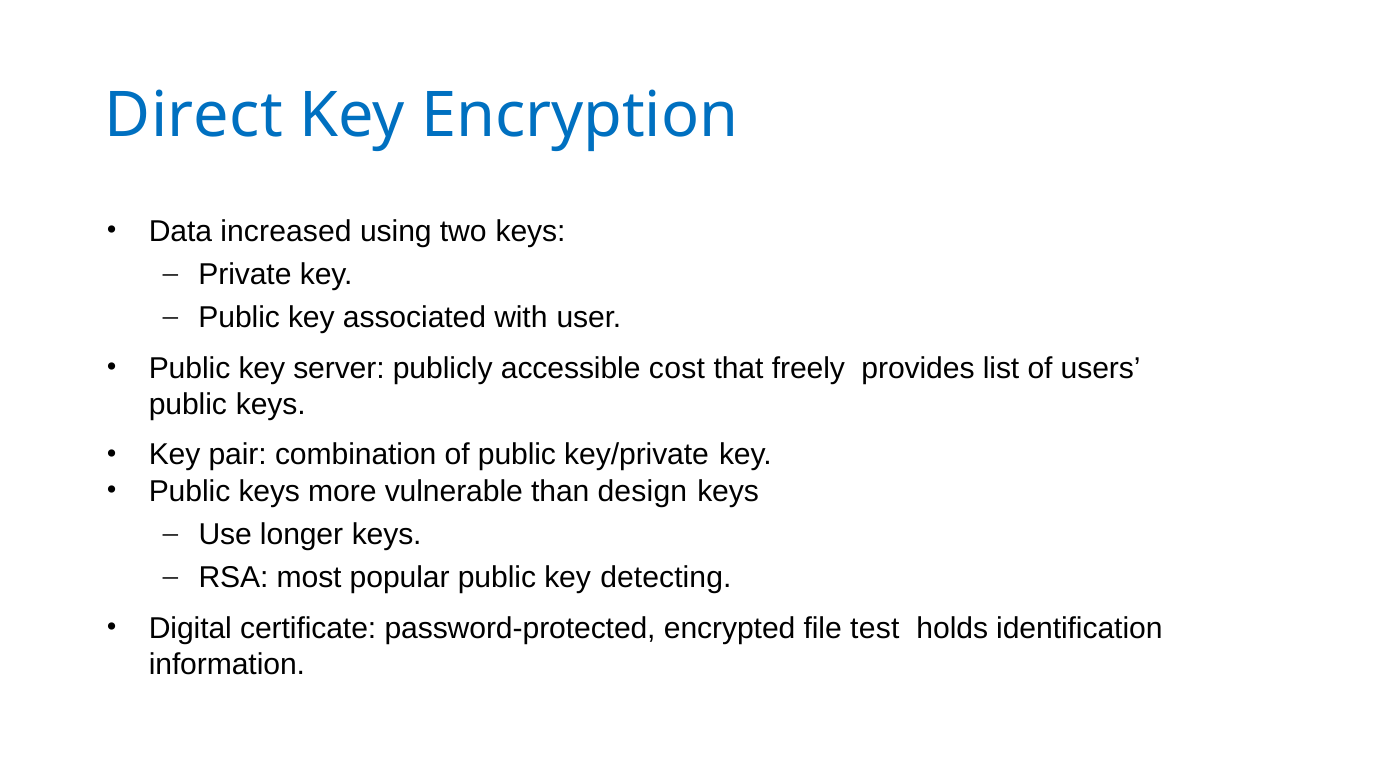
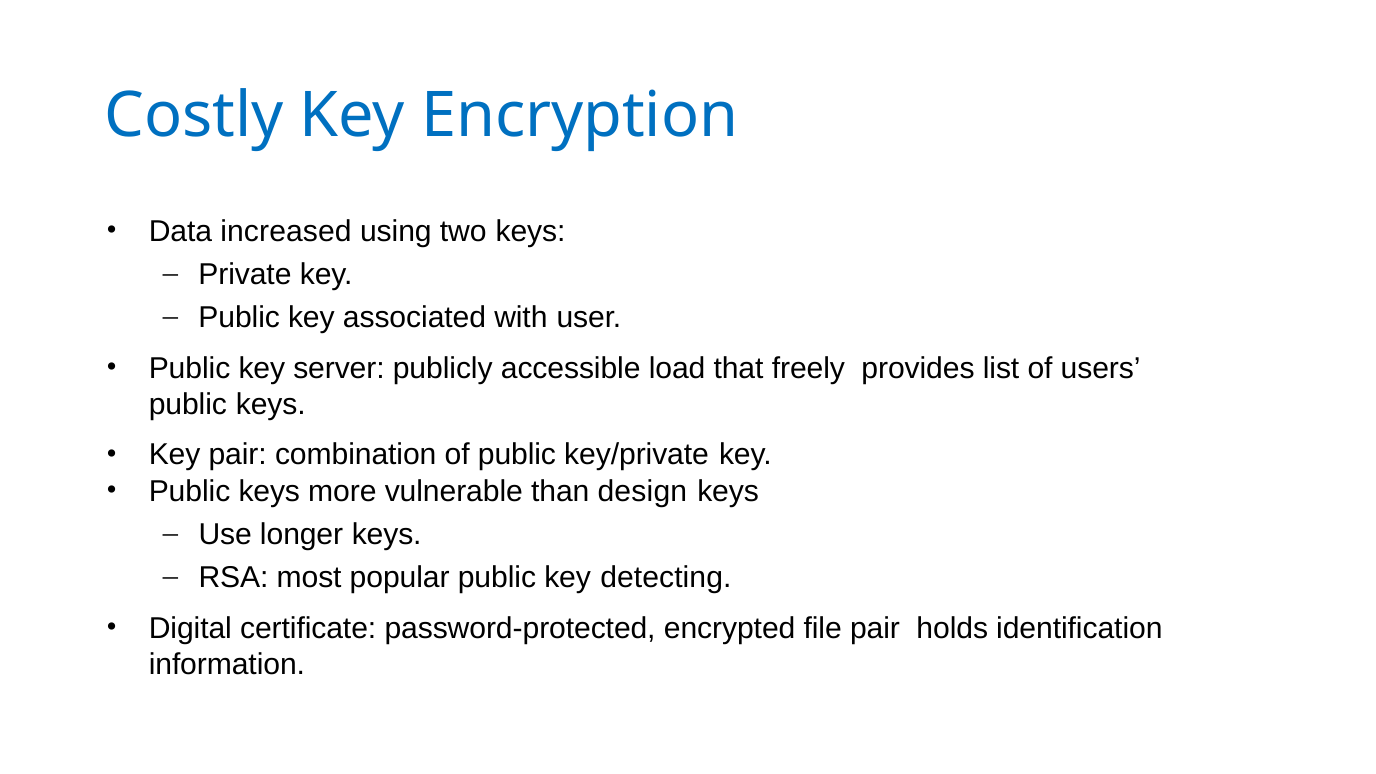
Direct: Direct -> Costly
cost: cost -> load
file test: test -> pair
